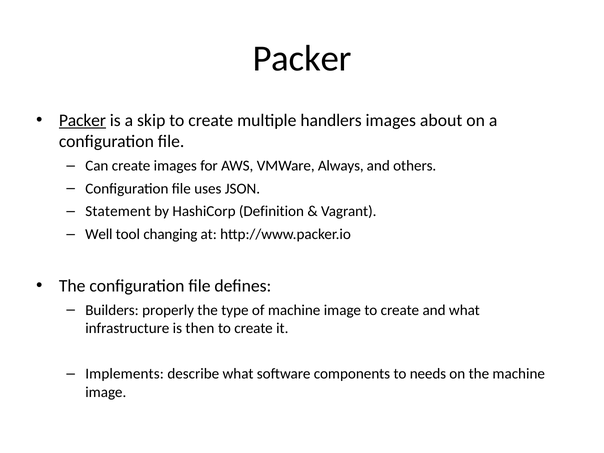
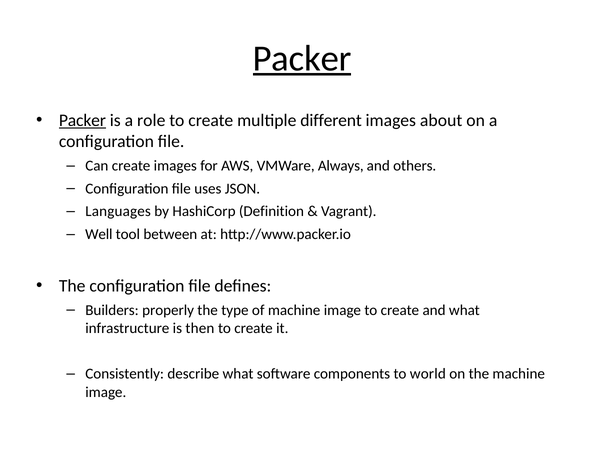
Packer at (302, 58) underline: none -> present
skip: skip -> role
handlers: handlers -> different
Statement: Statement -> Languages
changing: changing -> between
Implements: Implements -> Consistently
needs: needs -> world
